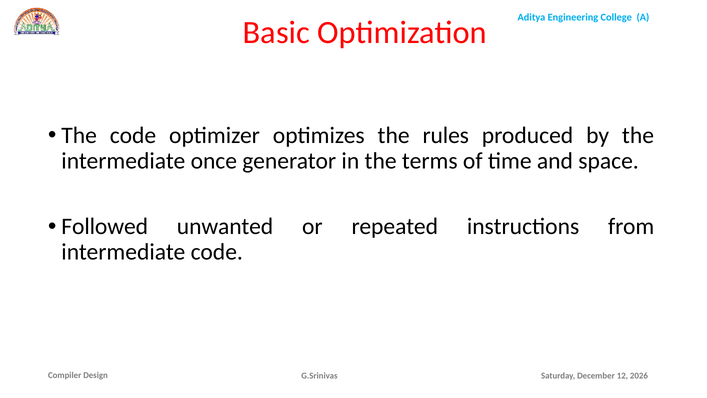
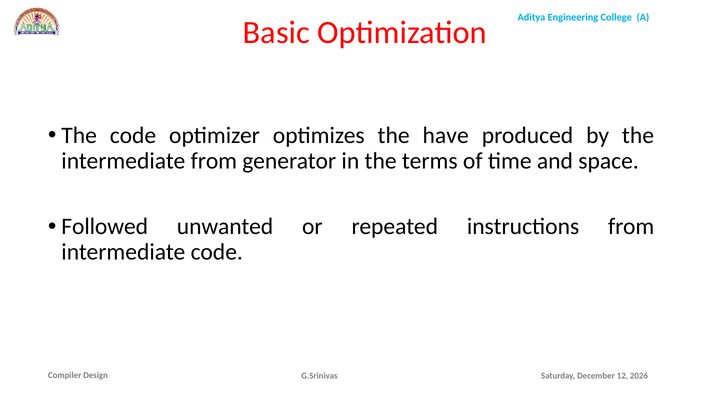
rules: rules -> have
intermediate once: once -> from
